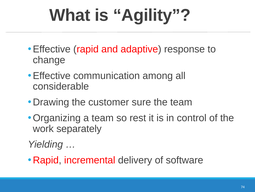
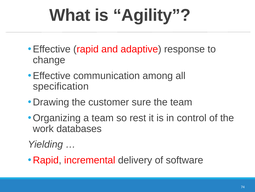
considerable: considerable -> specification
separately: separately -> databases
